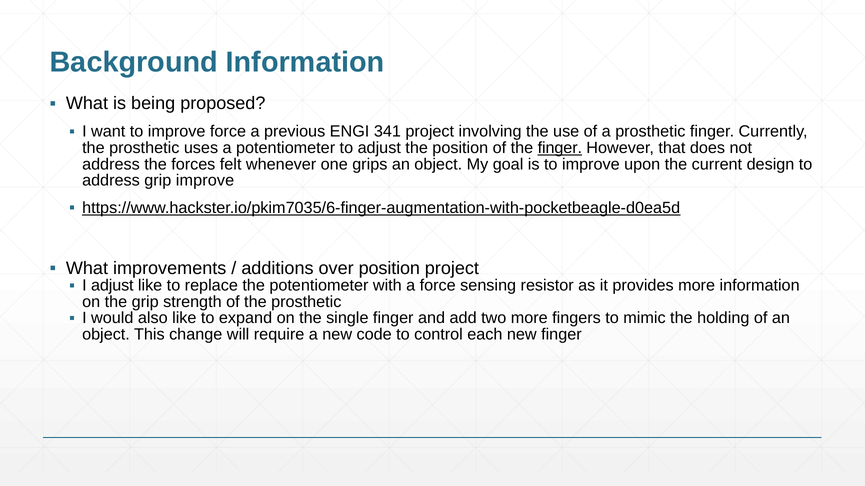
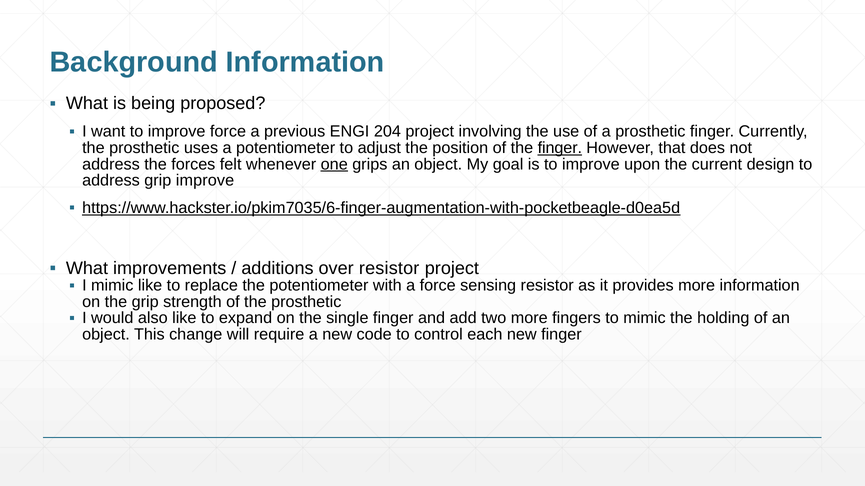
341: 341 -> 204
one underline: none -> present
over position: position -> resistor
I adjust: adjust -> mimic
